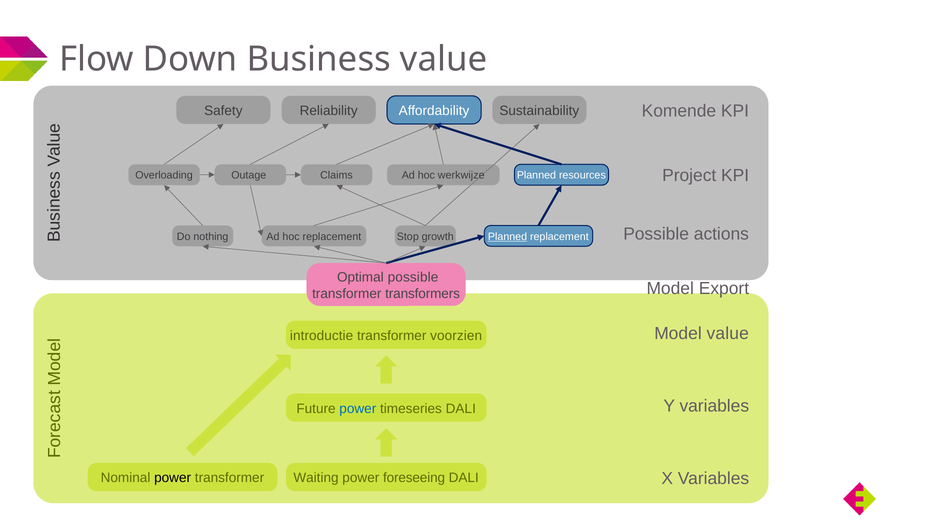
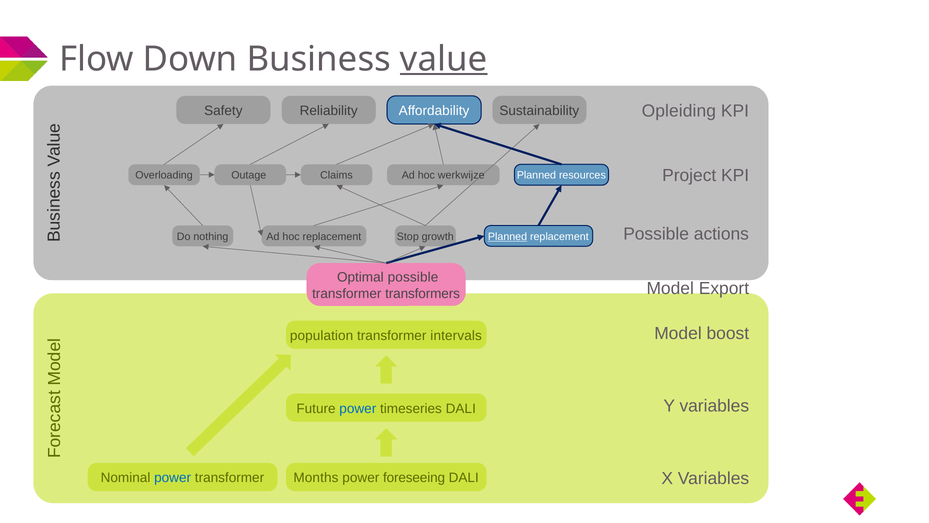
value at (444, 59) underline: none -> present
Komende: Komende -> Opleiding
Model value: value -> boost
introductie: introductie -> population
voorzien: voorzien -> intervals
power at (173, 478) colour: black -> blue
Waiting: Waiting -> Months
